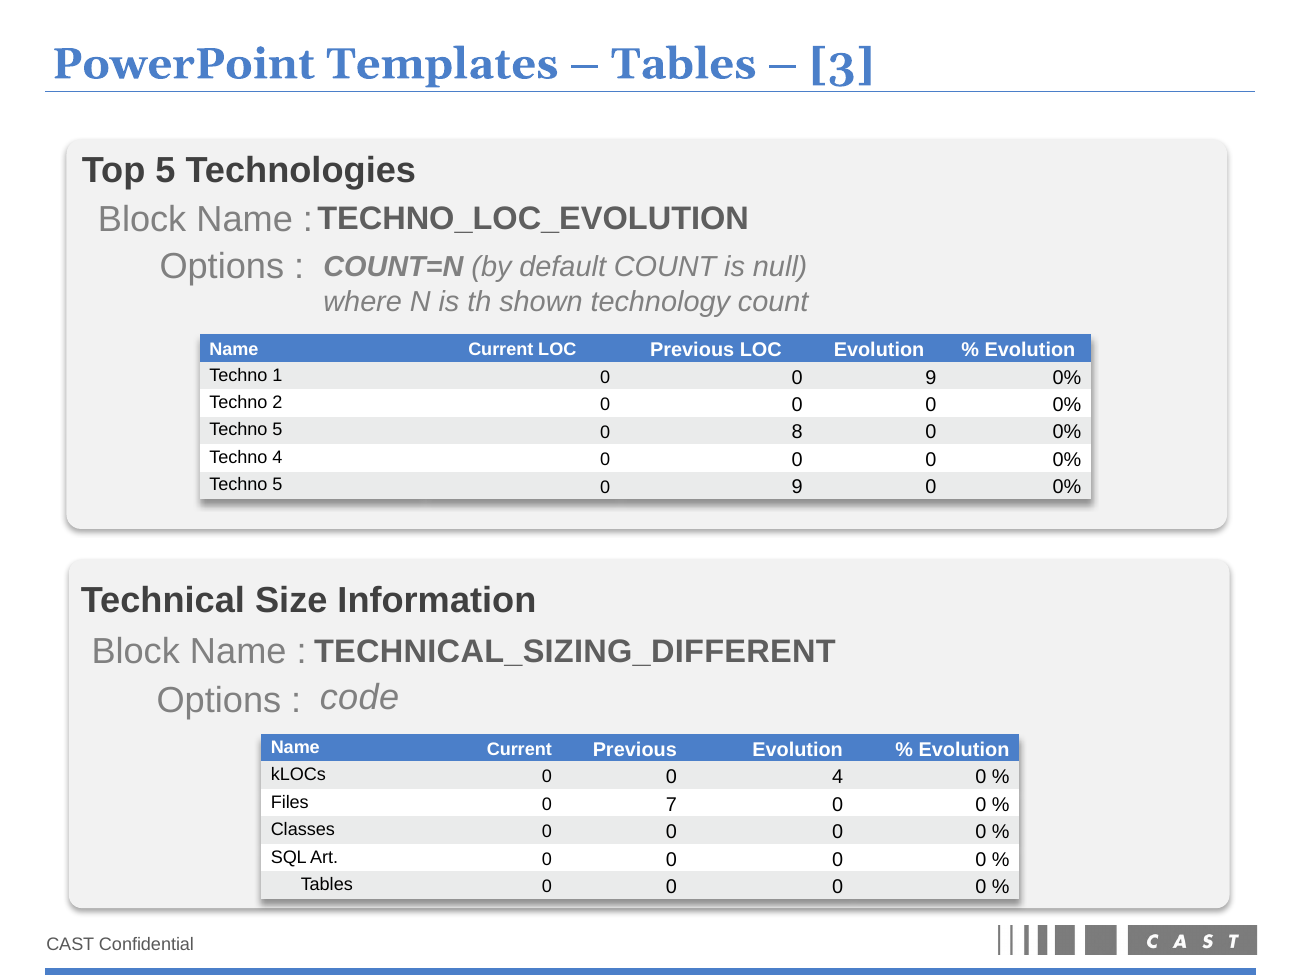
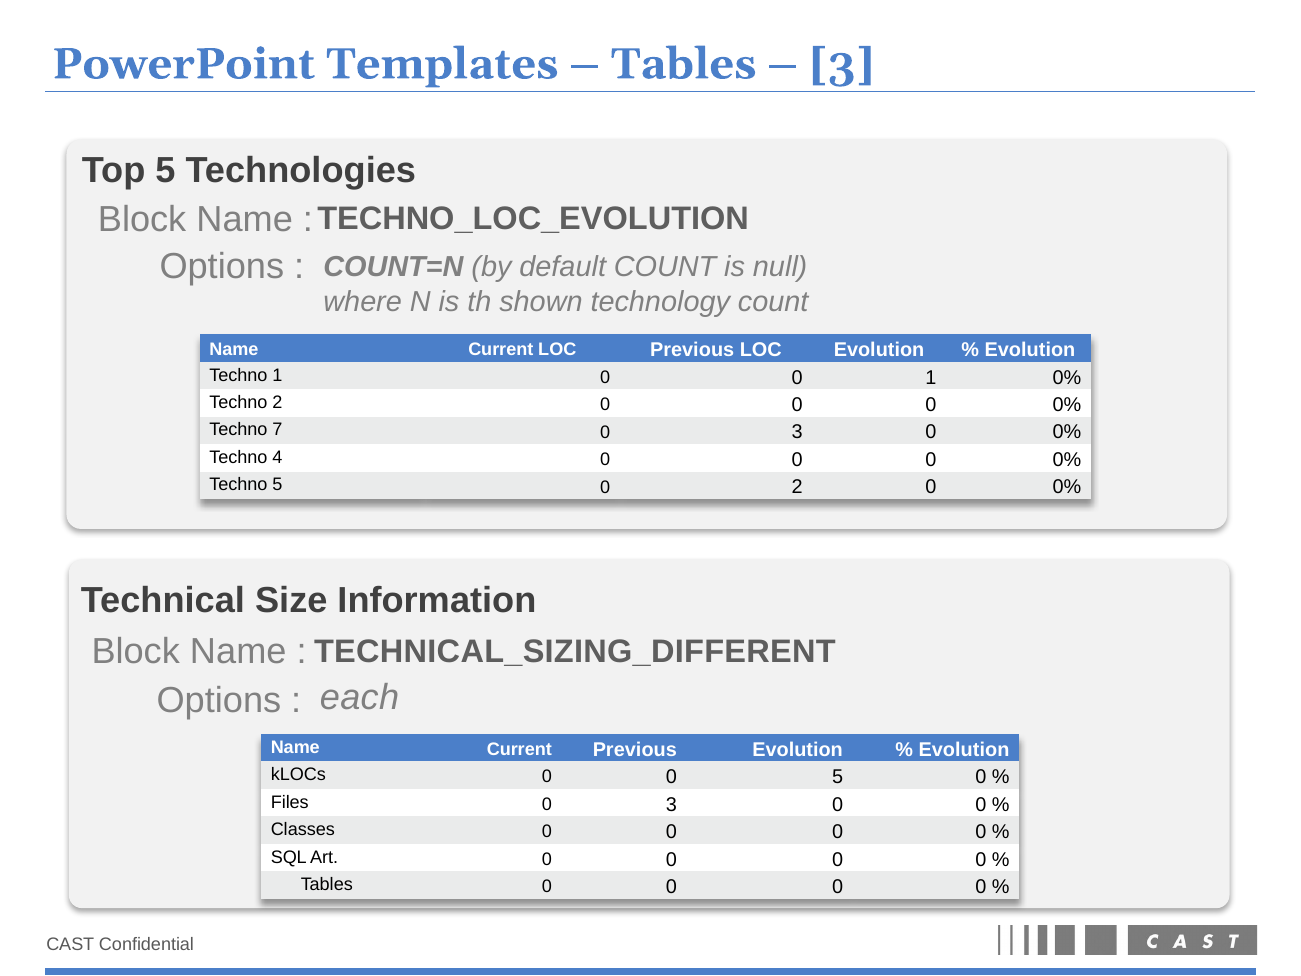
0 0 9: 9 -> 1
5 at (277, 430): 5 -> 7
8 at (797, 432): 8 -> 3
5 0 9: 9 -> 2
code: code -> each
0 4: 4 -> 5
Files 0 7: 7 -> 3
